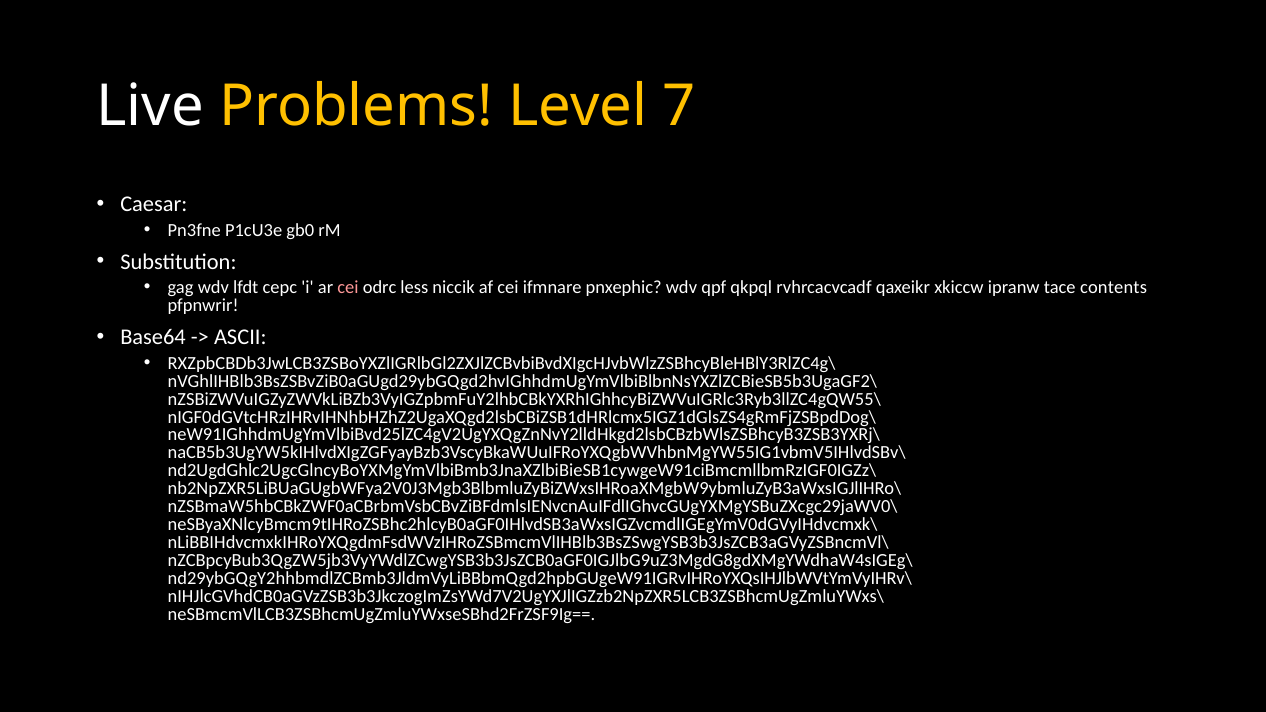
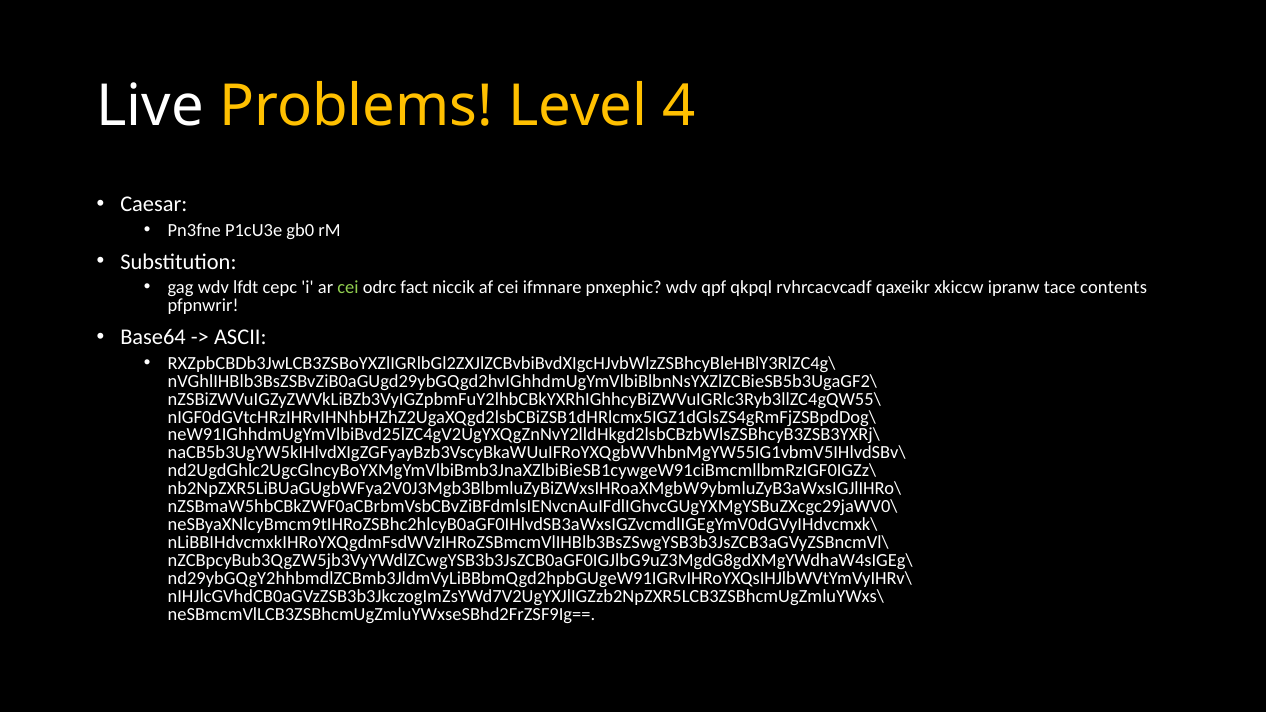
7: 7 -> 4
cei at (348, 288) colour: pink -> light green
less: less -> fact
